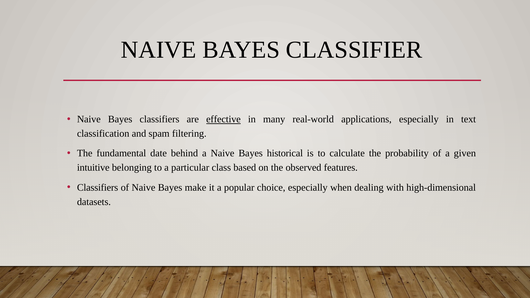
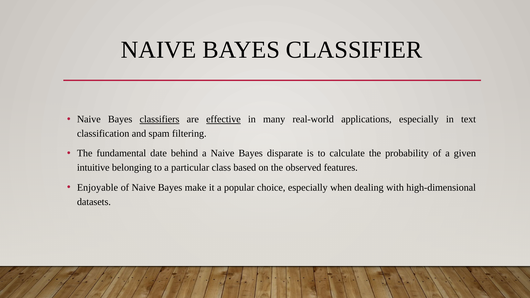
classifiers at (160, 119) underline: none -> present
historical: historical -> disparate
Classifiers at (98, 188): Classifiers -> Enjoyable
